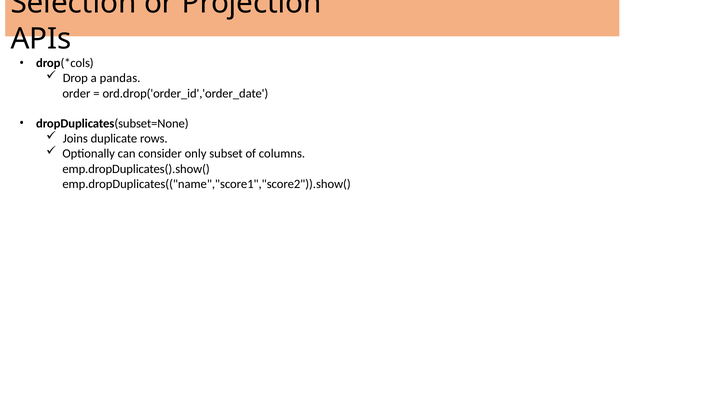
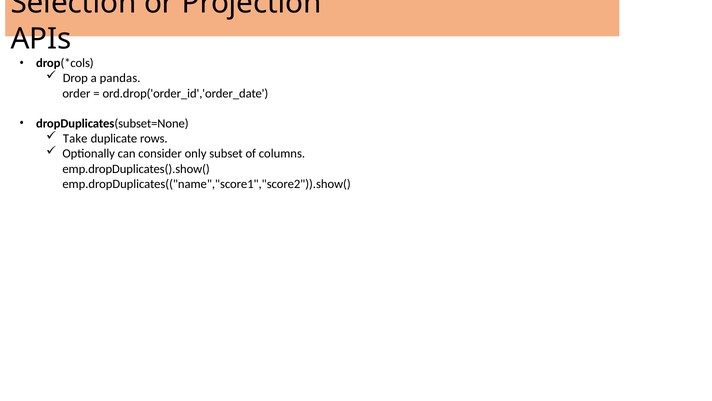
Joins: Joins -> Take
